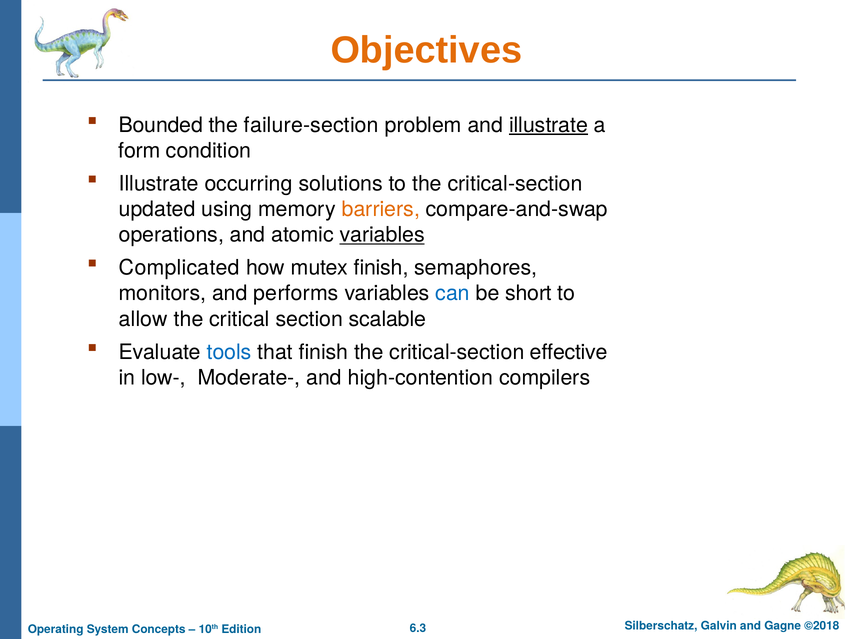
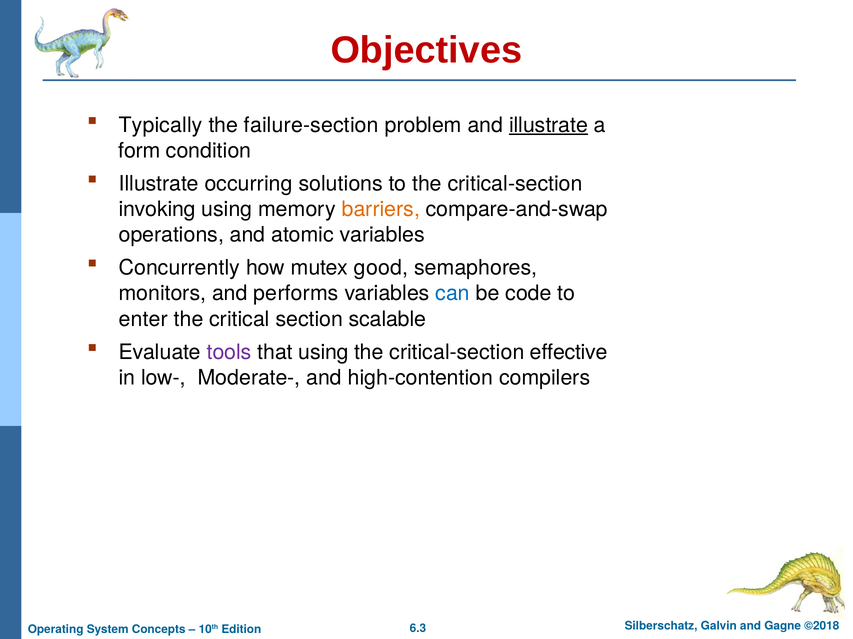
Objectives colour: orange -> red
Bounded: Bounded -> Typically
updated: updated -> invoking
variables at (382, 235) underline: present -> none
Complicated: Complicated -> Concurrently
mutex finish: finish -> good
short: short -> code
allow: allow -> enter
tools colour: blue -> purple
that finish: finish -> using
